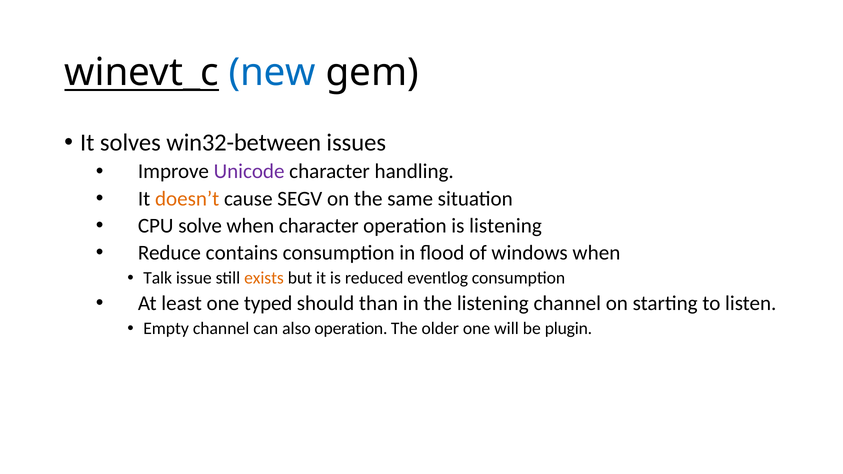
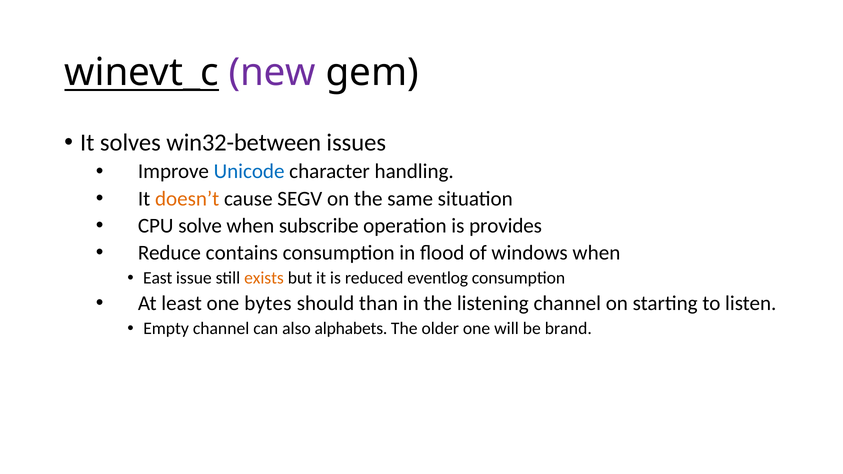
new colour: blue -> purple
Unicode colour: purple -> blue
when character: character -> subscribe
is listening: listening -> provides
Talk: Talk -> East
typed: typed -> bytes
also operation: operation -> alphabets
plugin: plugin -> brand
